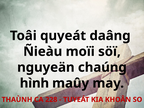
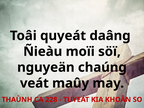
hình: hình -> veát
